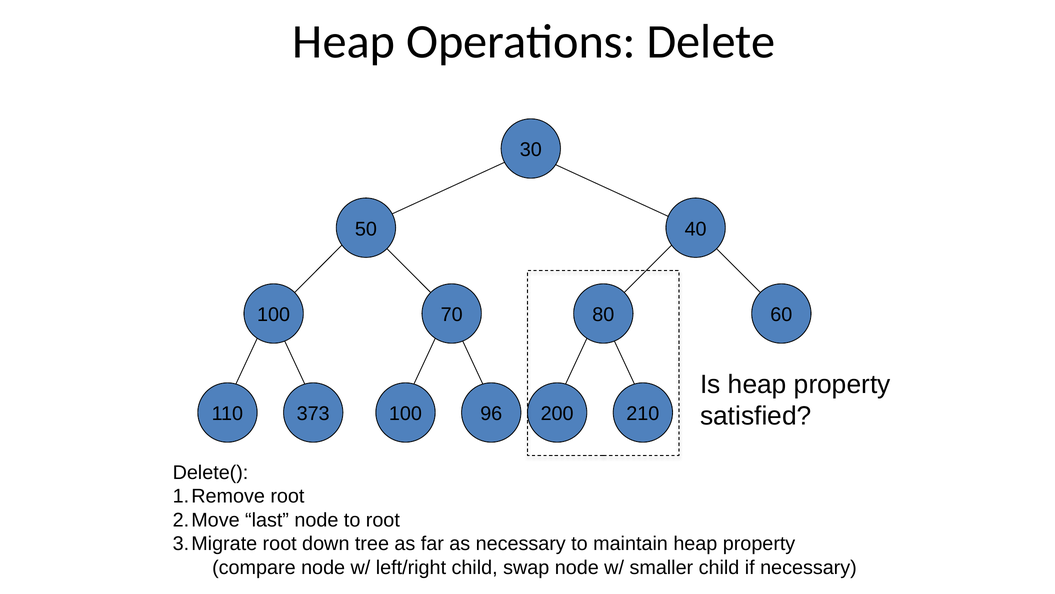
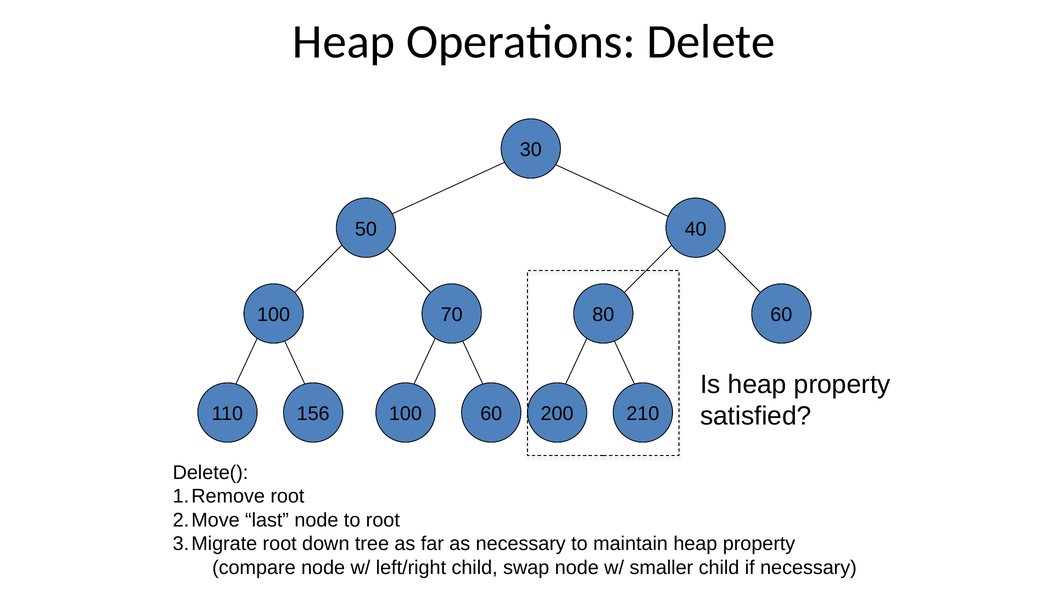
373: 373 -> 156
100 96: 96 -> 60
